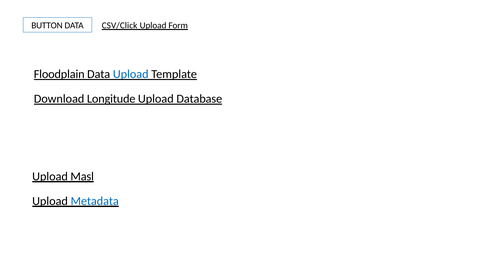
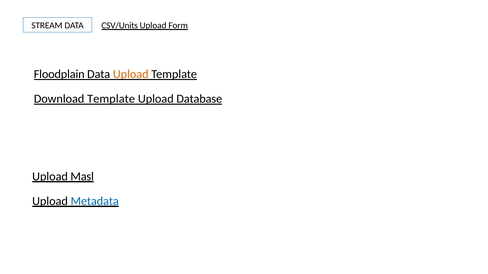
BUTTON: BUTTON -> STREAM
CSV/Click: CSV/Click -> CSV/Units
Upload at (131, 74) colour: blue -> orange
Download Longitude: Longitude -> Template
